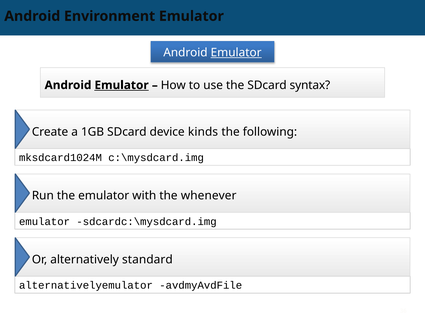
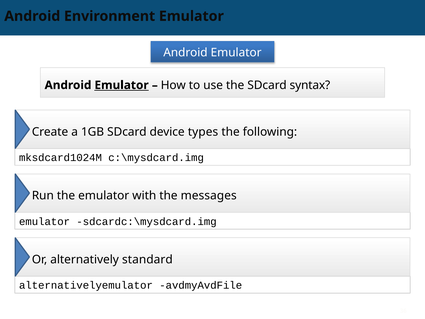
Emulator at (236, 52) underline: present -> none
kinds: kinds -> types
whenever: whenever -> messages
